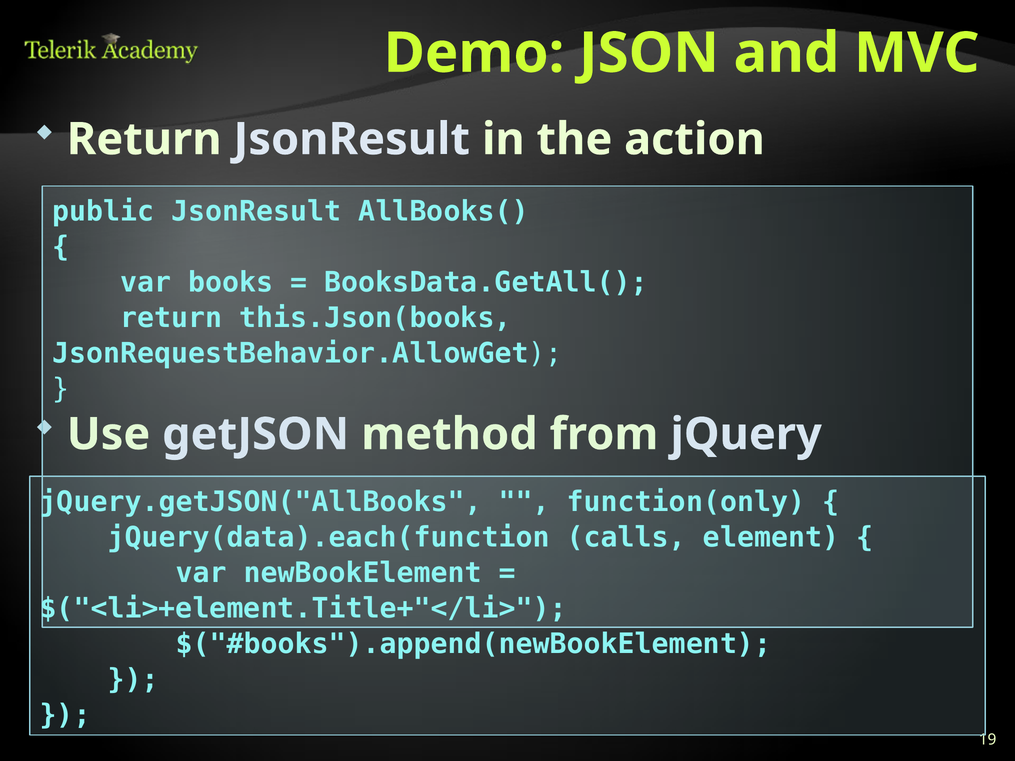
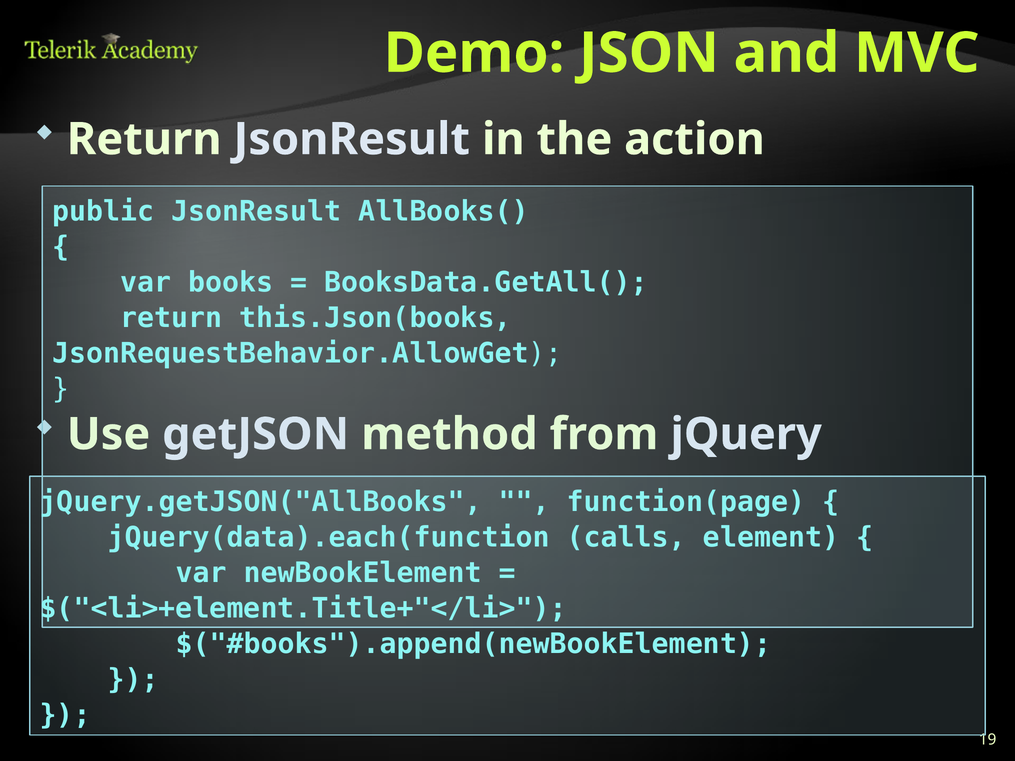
function(only: function(only -> function(page
